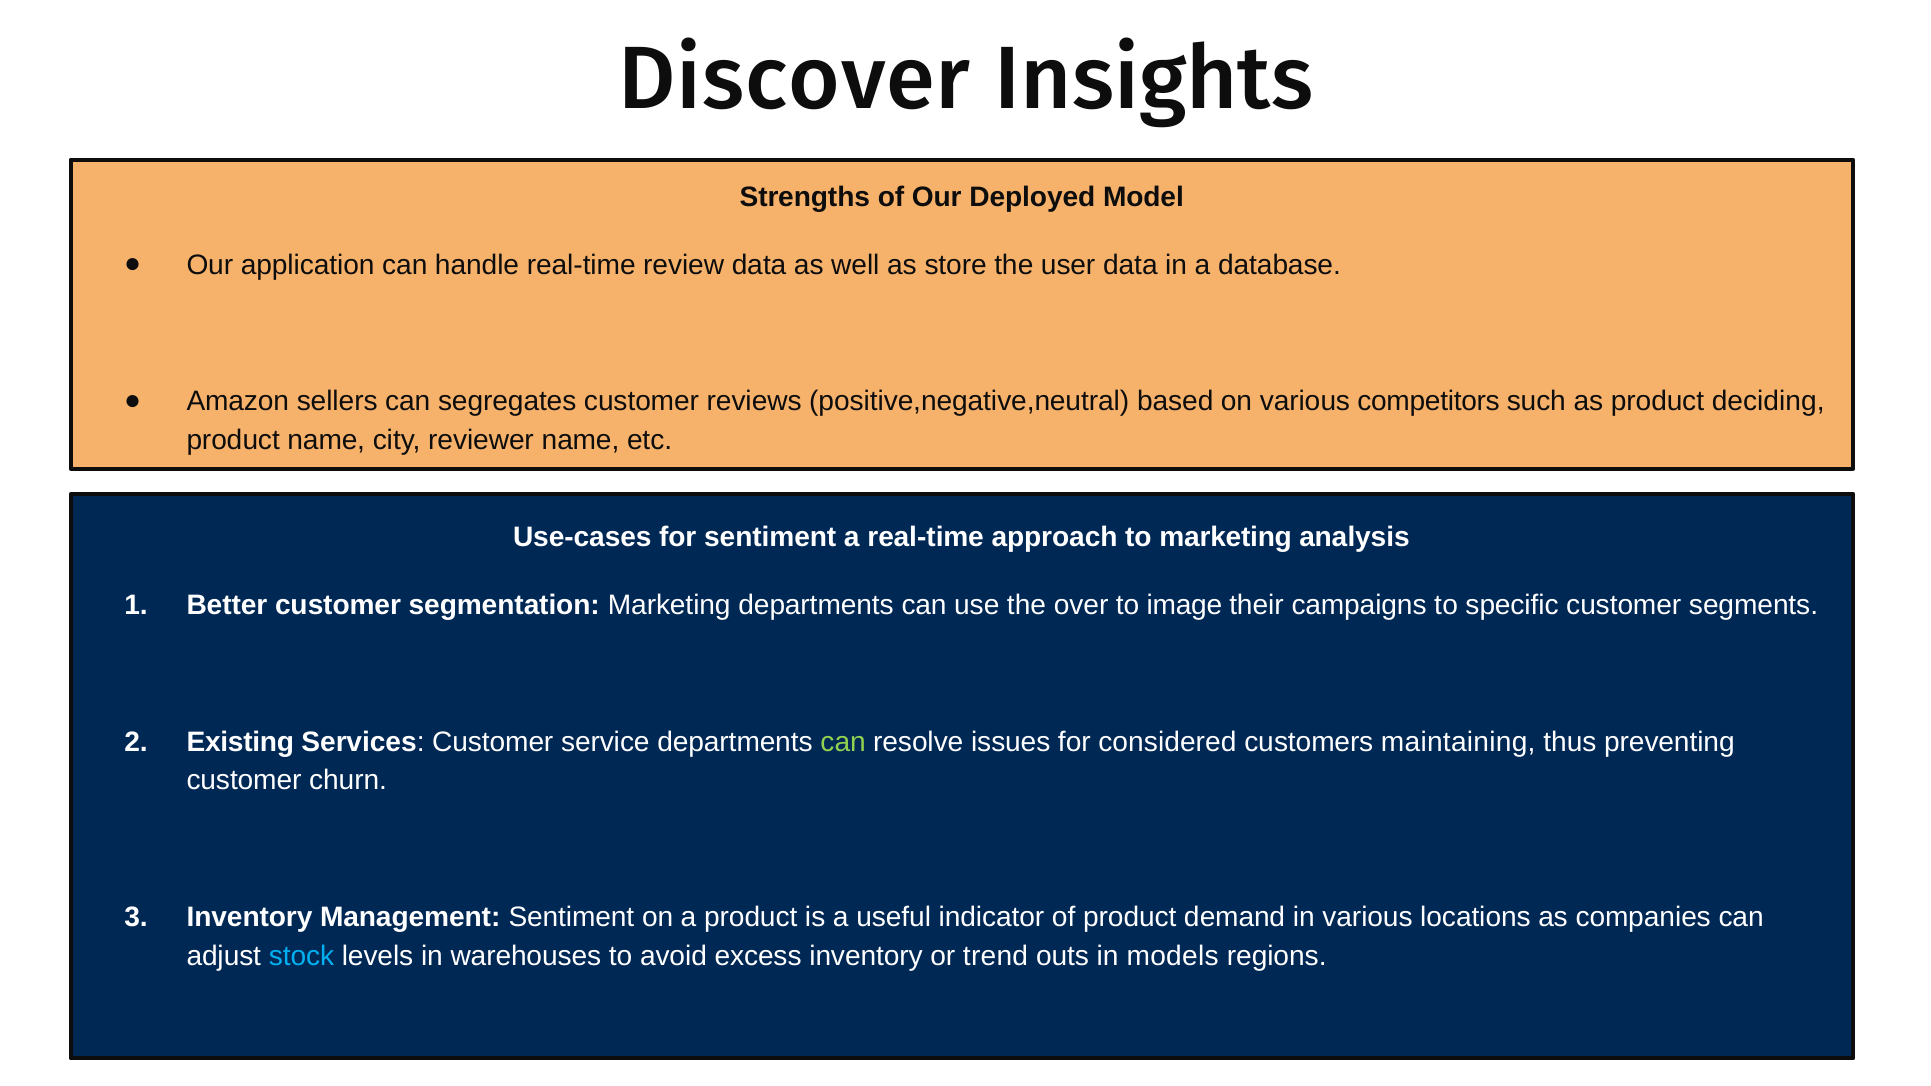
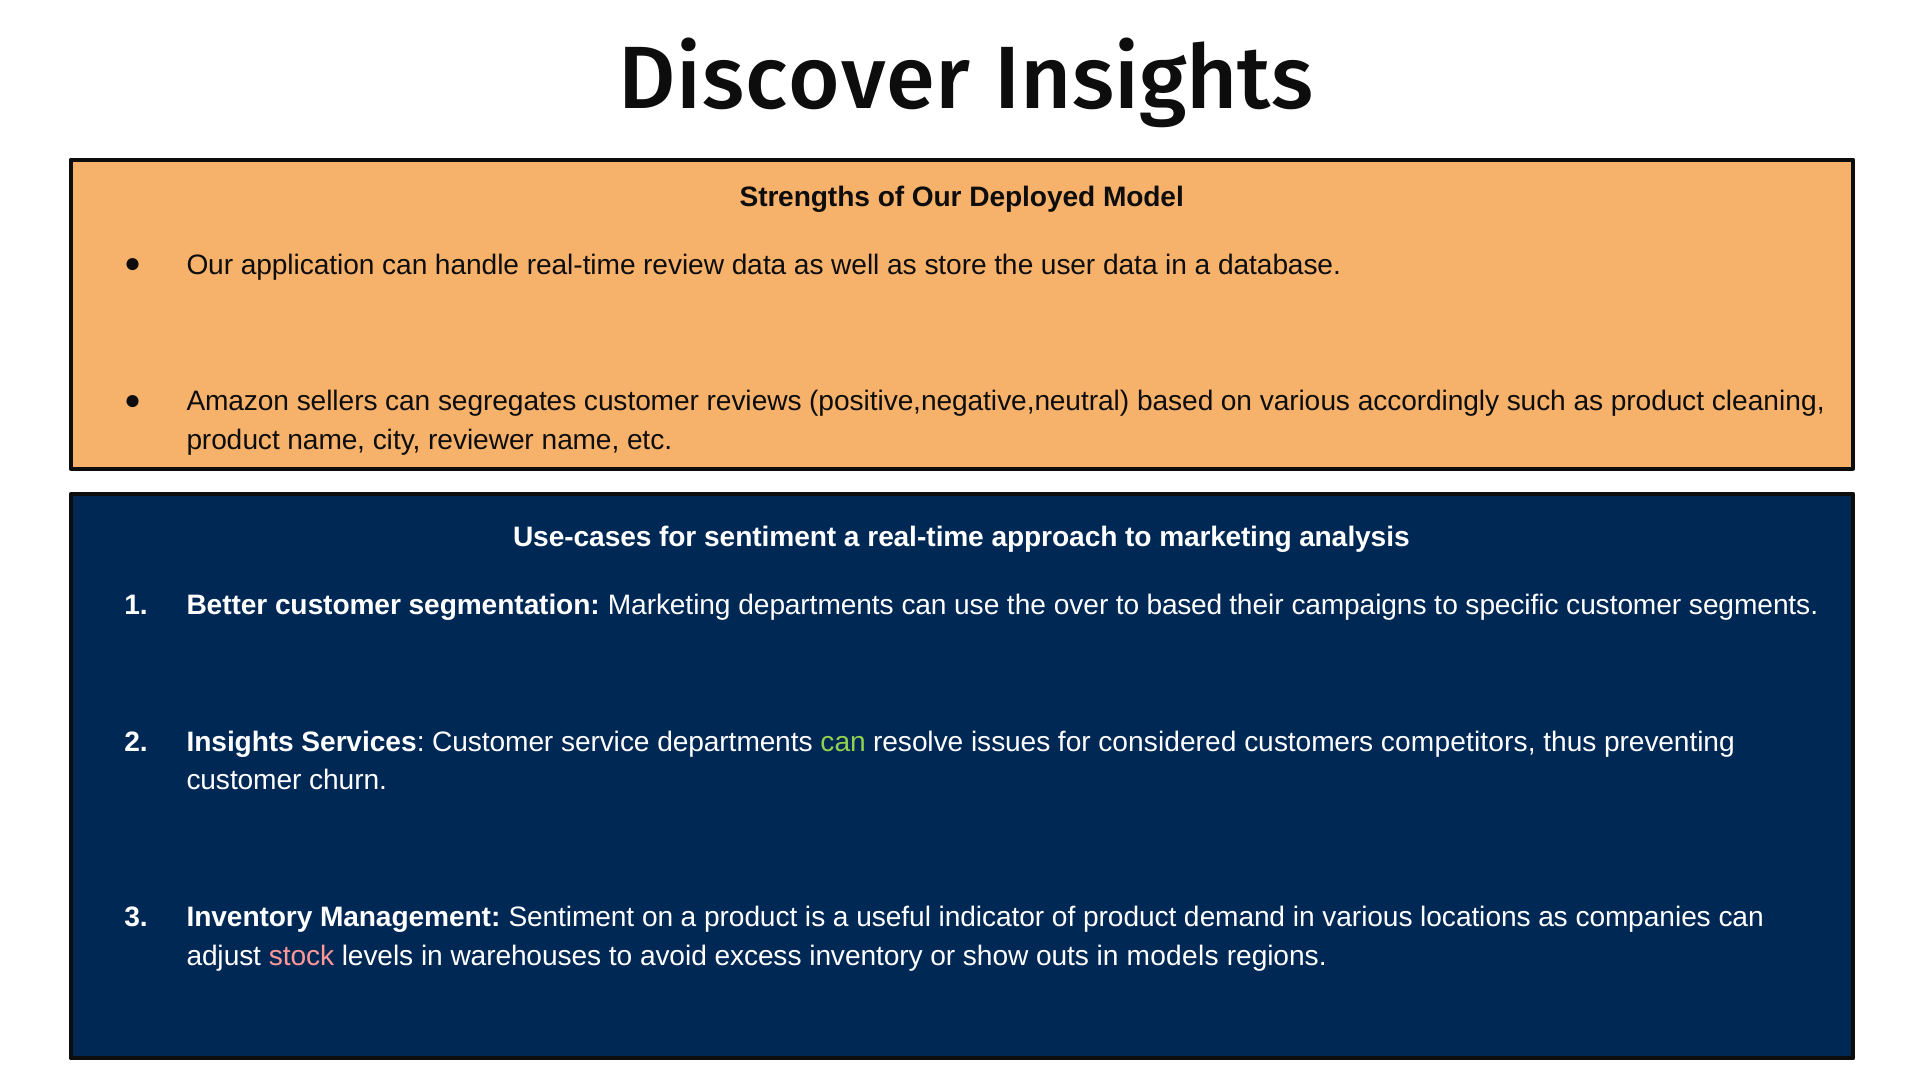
competitors: competitors -> accordingly
deciding: deciding -> cleaning
to image: image -> based
Existing at (240, 742): Existing -> Insights
maintaining: maintaining -> competitors
stock colour: light blue -> pink
trend: trend -> show
